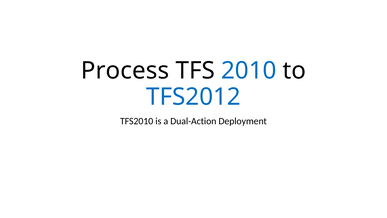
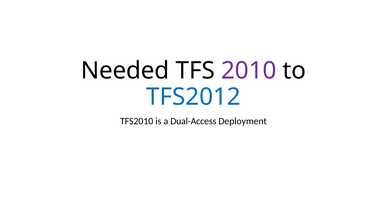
Process: Process -> Needed
2010 colour: blue -> purple
Dual-Action: Dual-Action -> Dual-Access
